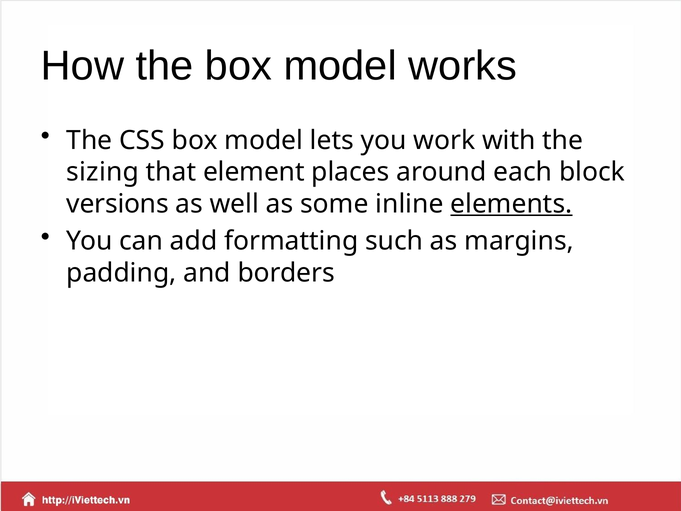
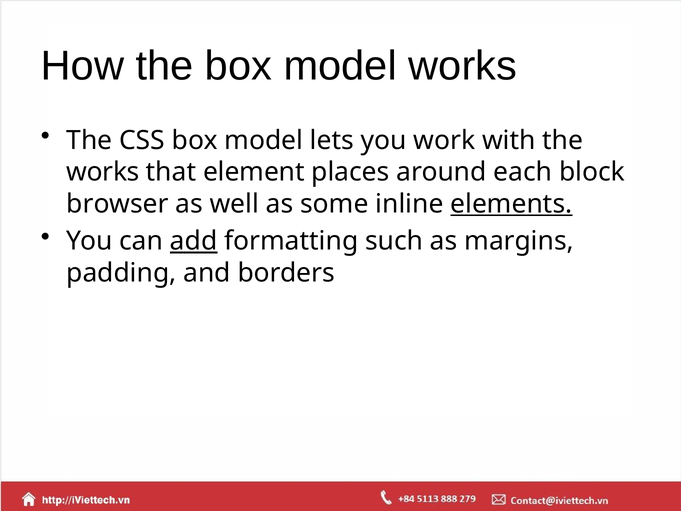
sizing at (103, 172): sizing -> works
versions: versions -> browser
add underline: none -> present
